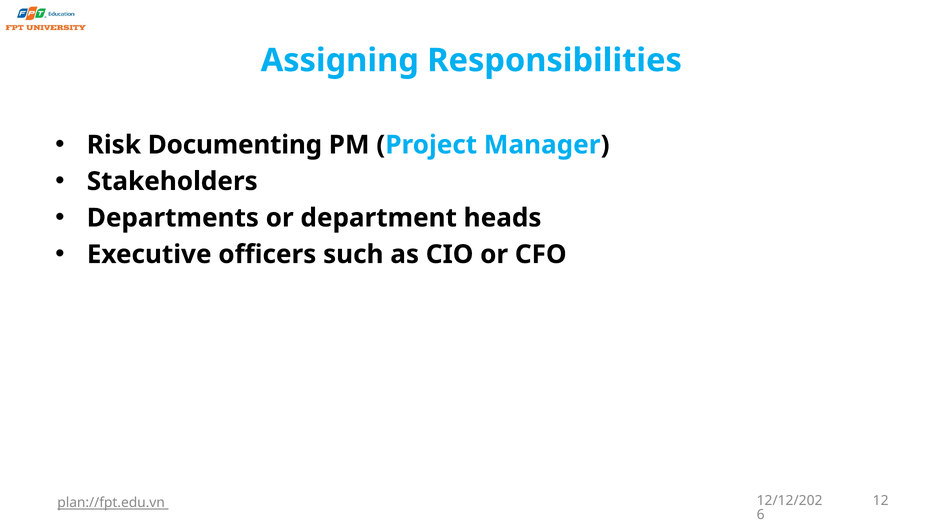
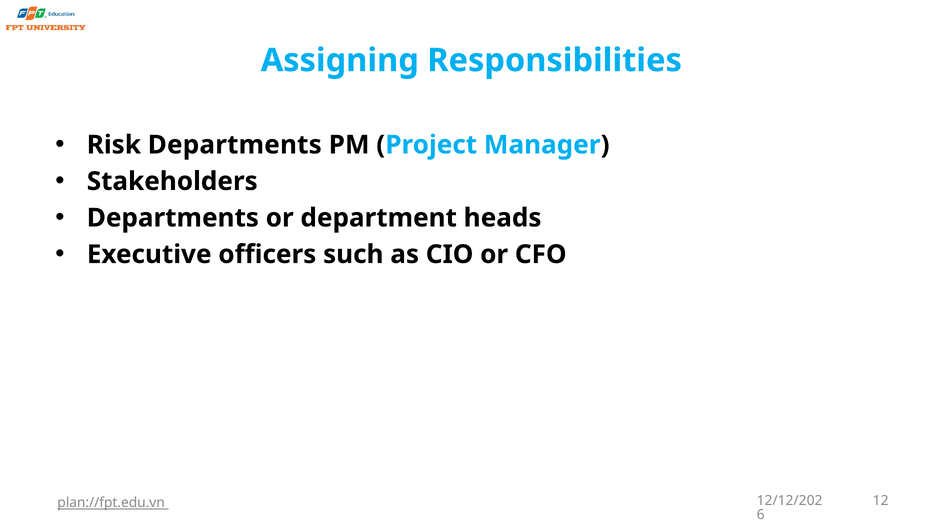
Risk Documenting: Documenting -> Departments
